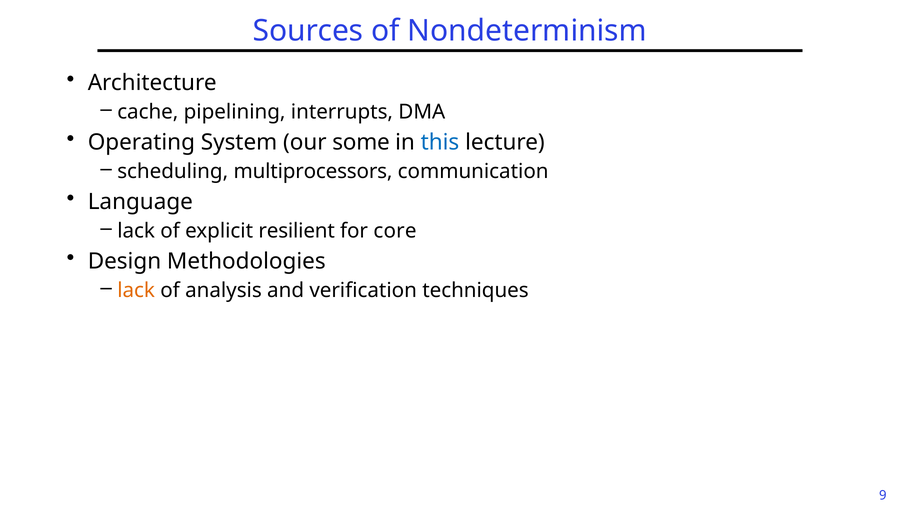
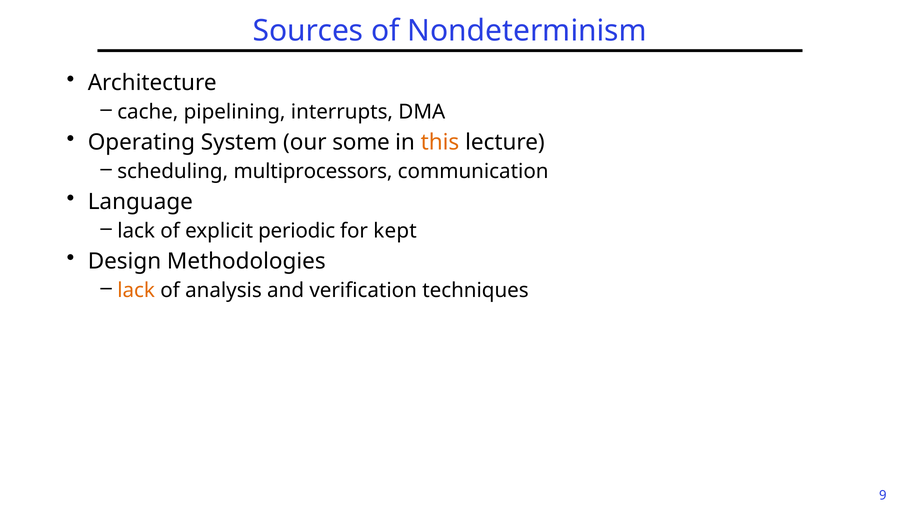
this colour: blue -> orange
resilient: resilient -> periodic
core: core -> kept
